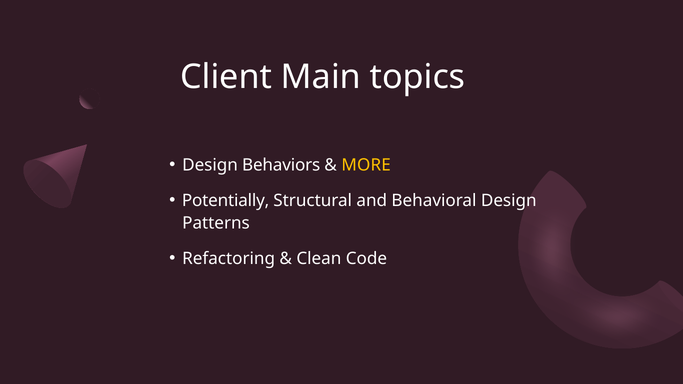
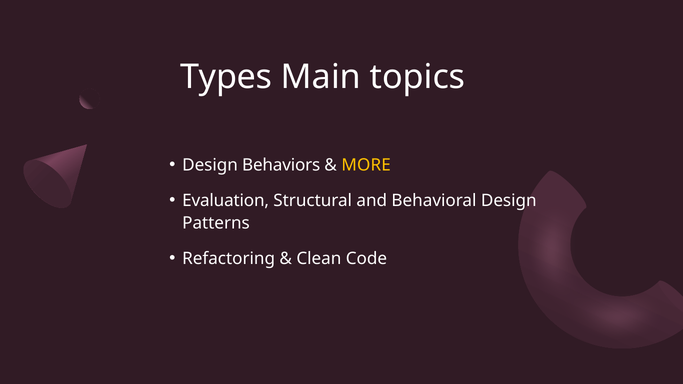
Client: Client -> Types
Potentially: Potentially -> Evaluation
